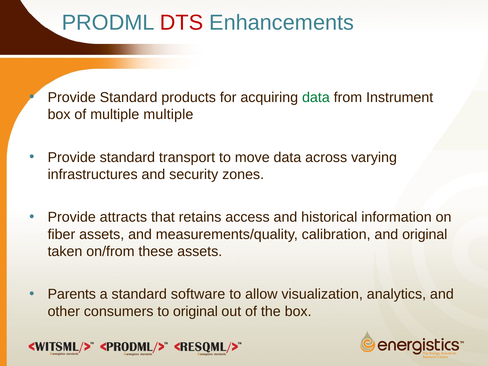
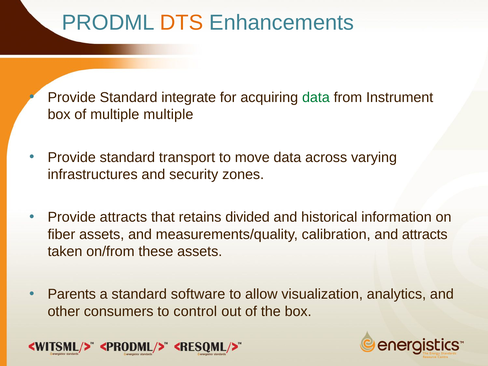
DTS colour: red -> orange
products: products -> integrate
access: access -> divided
and original: original -> attracts
to original: original -> control
